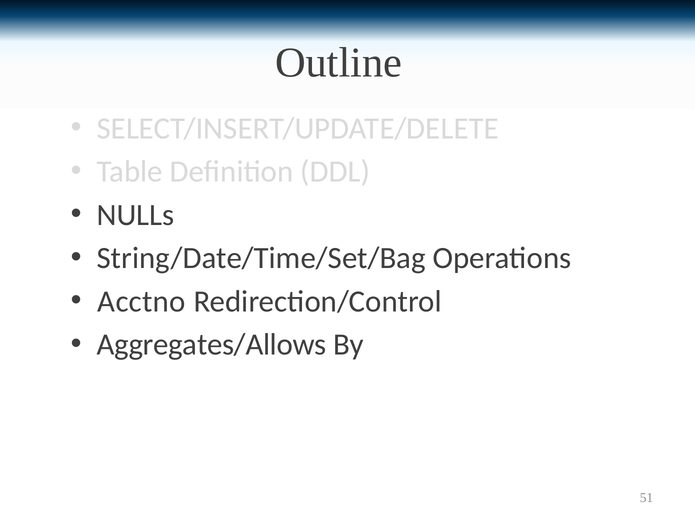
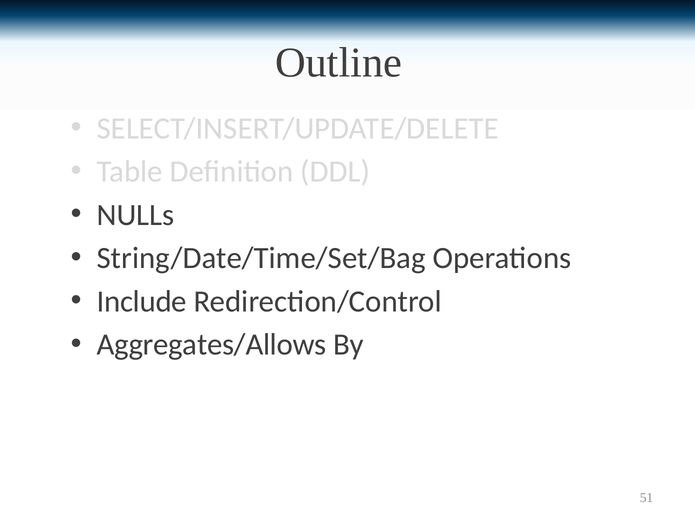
Acctno: Acctno -> Include
